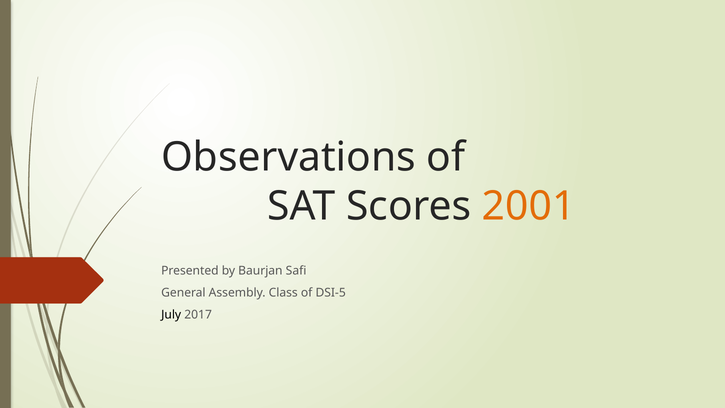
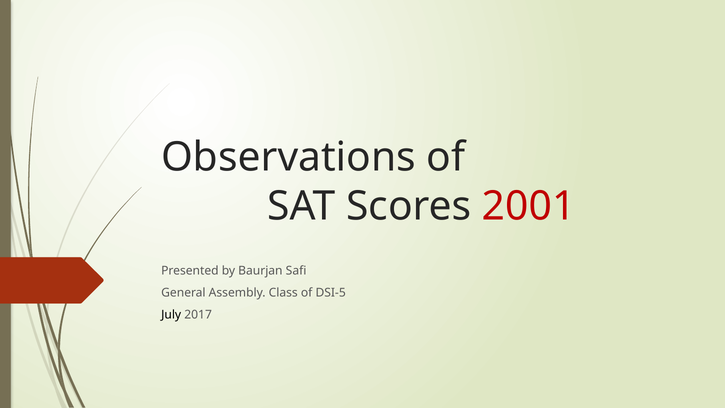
2001 colour: orange -> red
